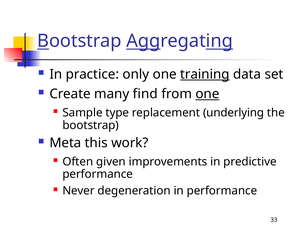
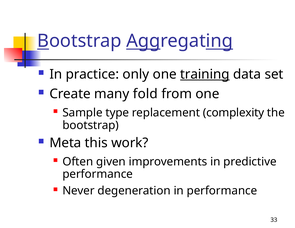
find: find -> fold
one at (207, 94) underline: present -> none
underlying: underlying -> complexity
